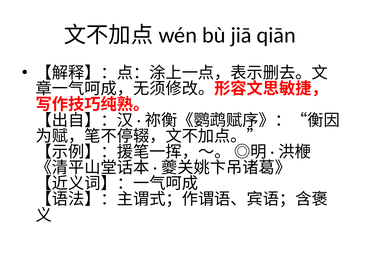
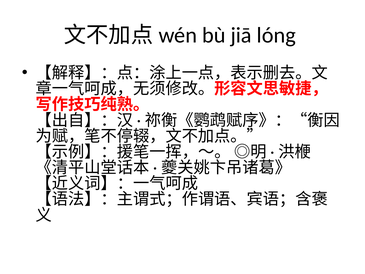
qiān: qiān -> lóng
